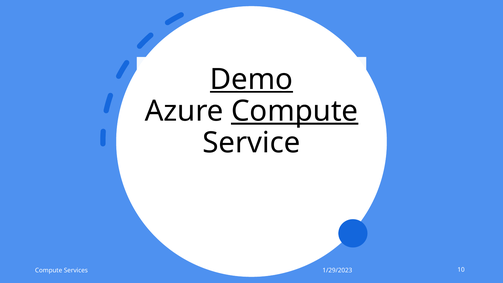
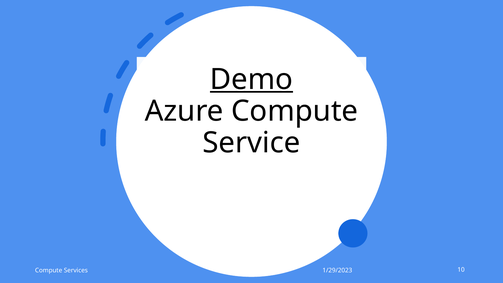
Compute at (295, 111) underline: present -> none
